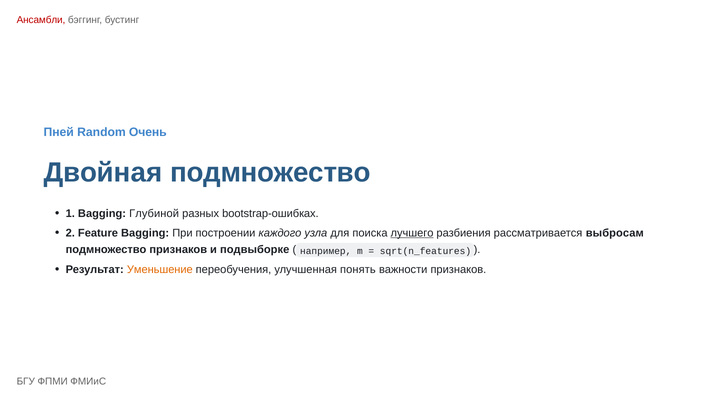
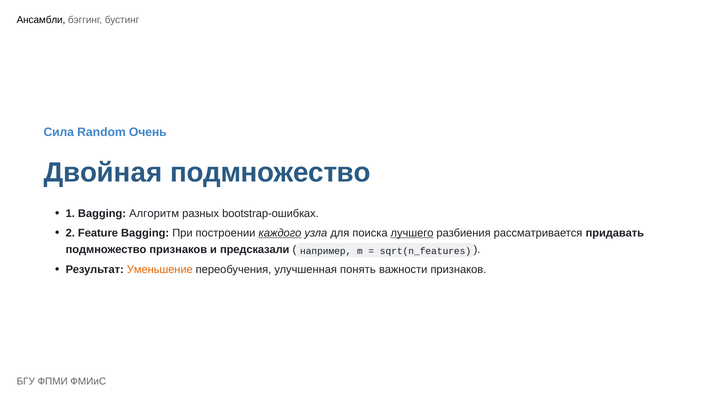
Ансамбли colour: red -> black
Пней: Пней -> Сила
Глубиной: Глубиной -> Алгоритм
каждого underline: none -> present
выбросам: выбросам -> придавать
подвыборке: подвыборке -> предсказали
